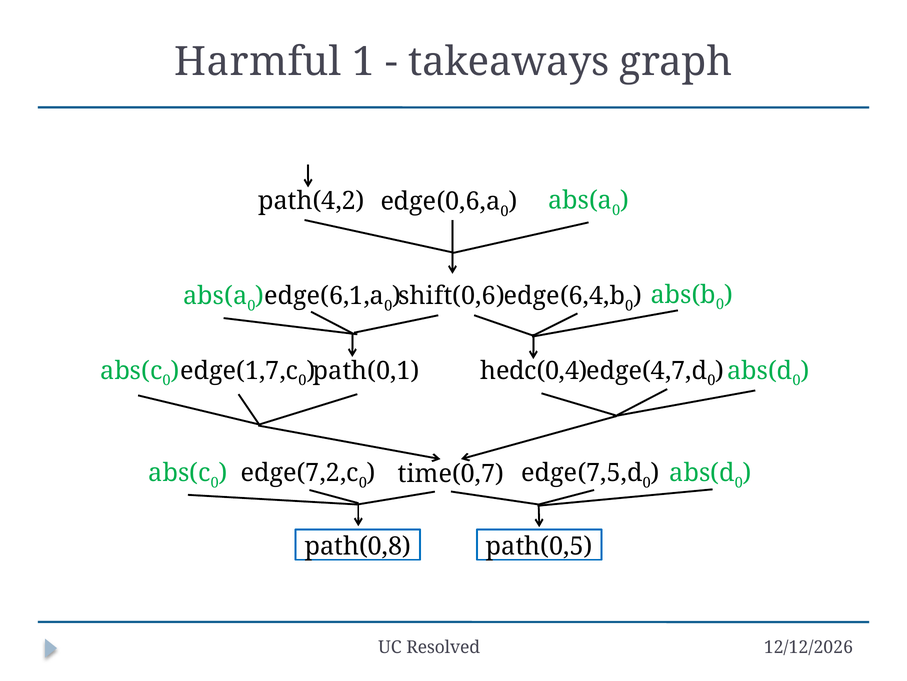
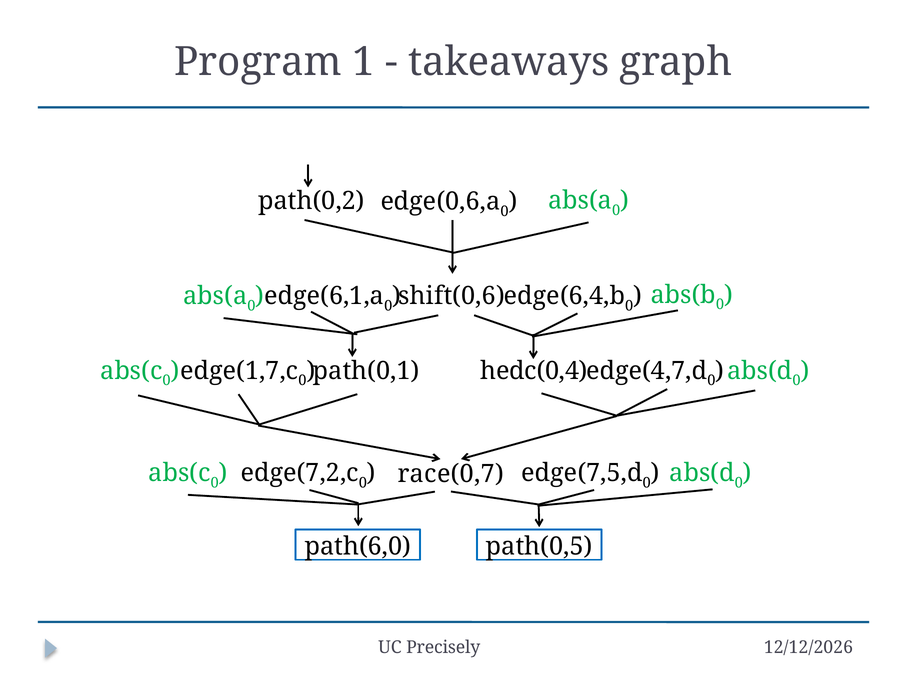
Harmful: Harmful -> Program
path(4,2: path(4,2 -> path(0,2
time(0,7: time(0,7 -> race(0,7
path(0,8: path(0,8 -> path(6,0
Resolved: Resolved -> Precisely
